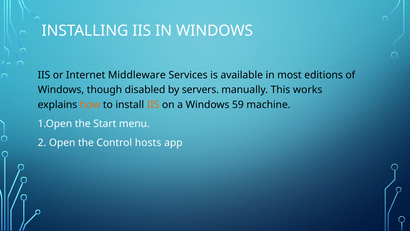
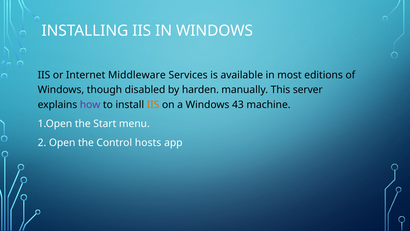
servers: servers -> harden
works: works -> server
how colour: orange -> purple
59: 59 -> 43
